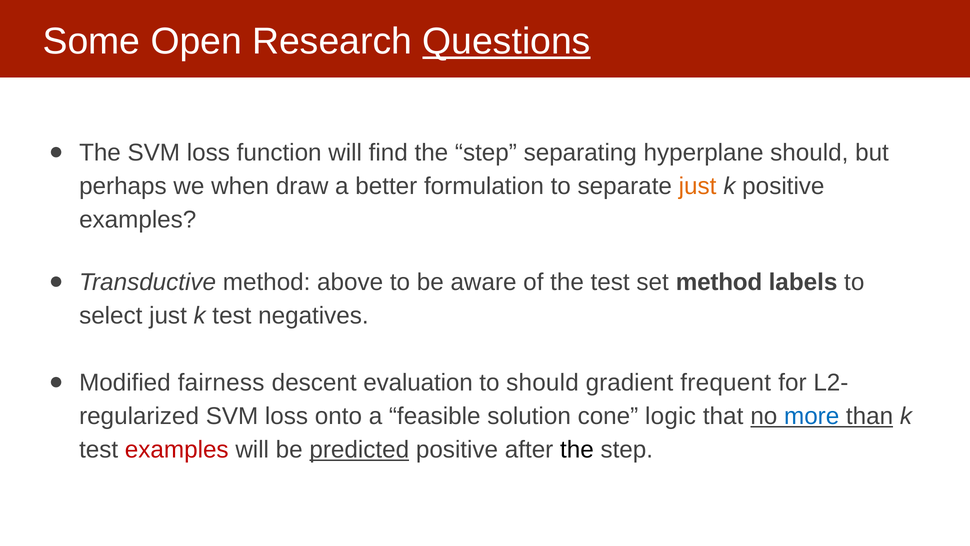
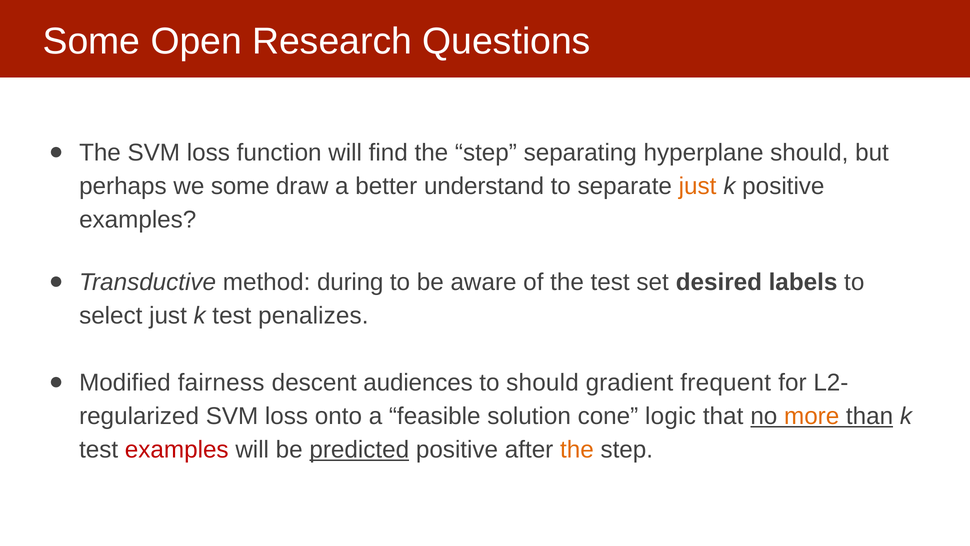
Questions underline: present -> none
we when: when -> some
formulation: formulation -> understand
above: above -> during
set method: method -> desired
negatives: negatives -> penalizes
evaluation: evaluation -> audiences
more colour: blue -> orange
the at (577, 449) colour: black -> orange
